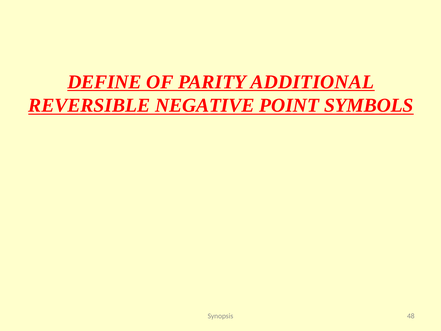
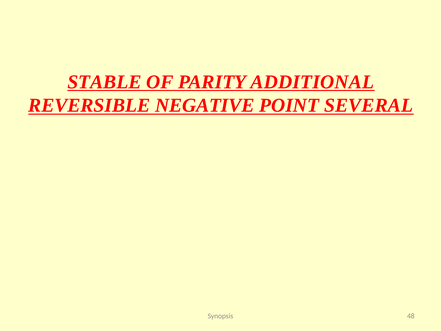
DEFINE: DEFINE -> STABLE
SYMBOLS: SYMBOLS -> SEVERAL
